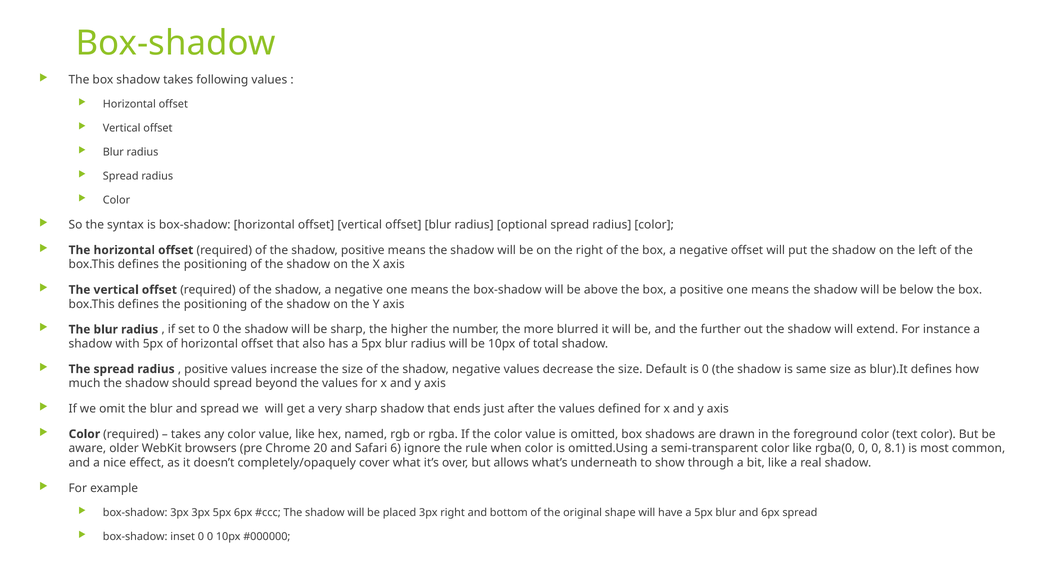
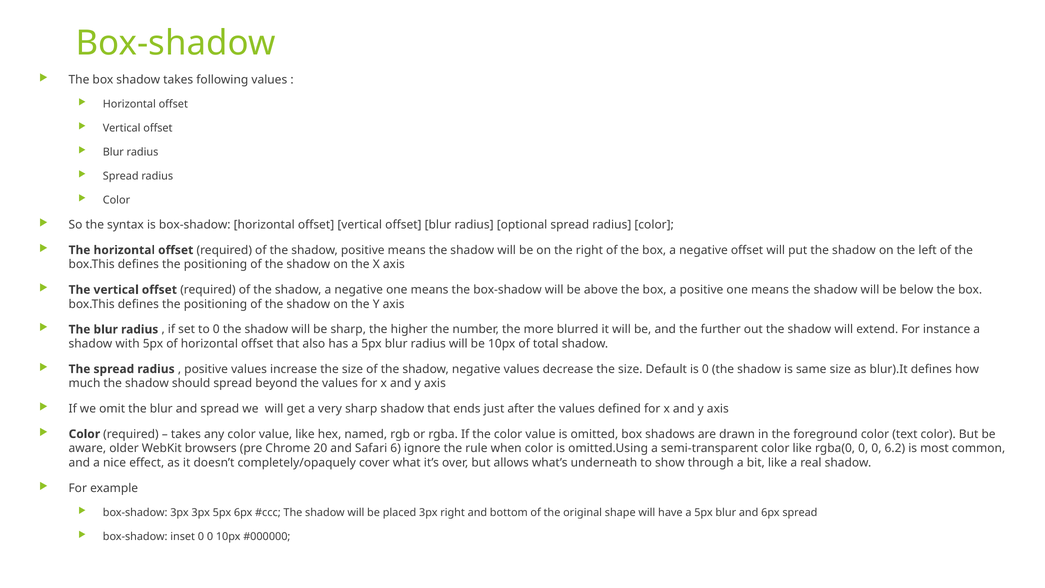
8.1: 8.1 -> 6.2
